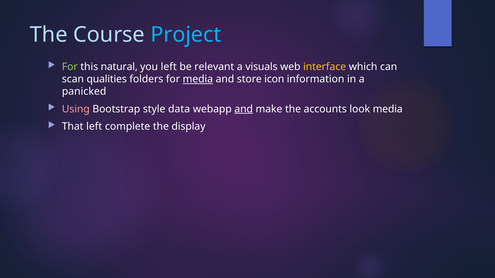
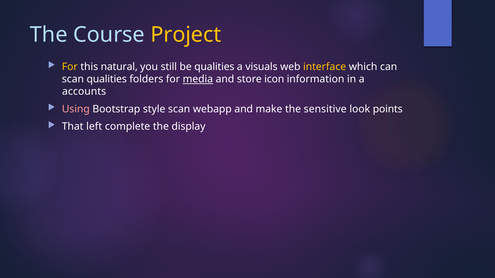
Project colour: light blue -> yellow
For at (70, 67) colour: light green -> yellow
you left: left -> still
be relevant: relevant -> qualities
panicked: panicked -> accounts
style data: data -> scan
and at (244, 109) underline: present -> none
accounts: accounts -> sensitive
look media: media -> points
